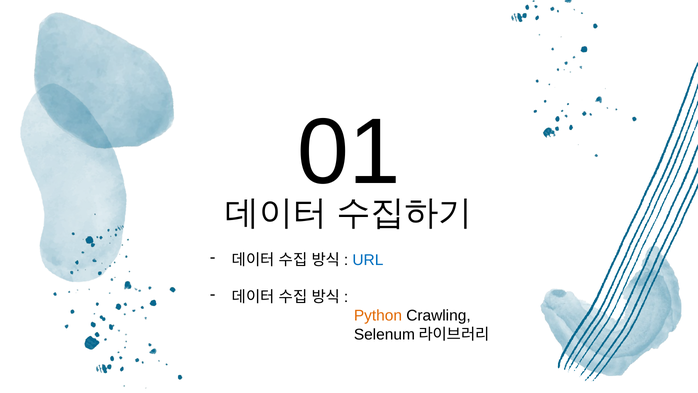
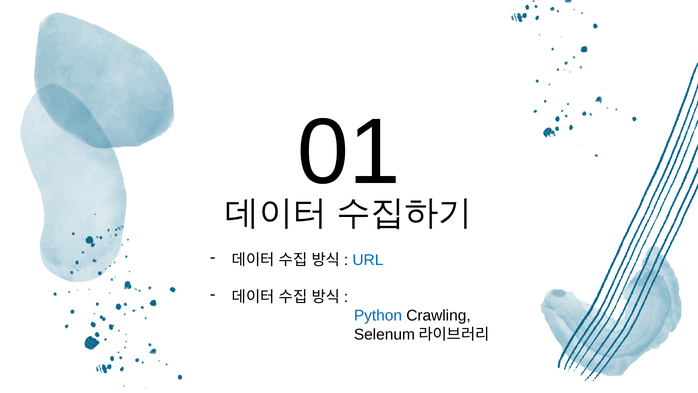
Python colour: orange -> blue
